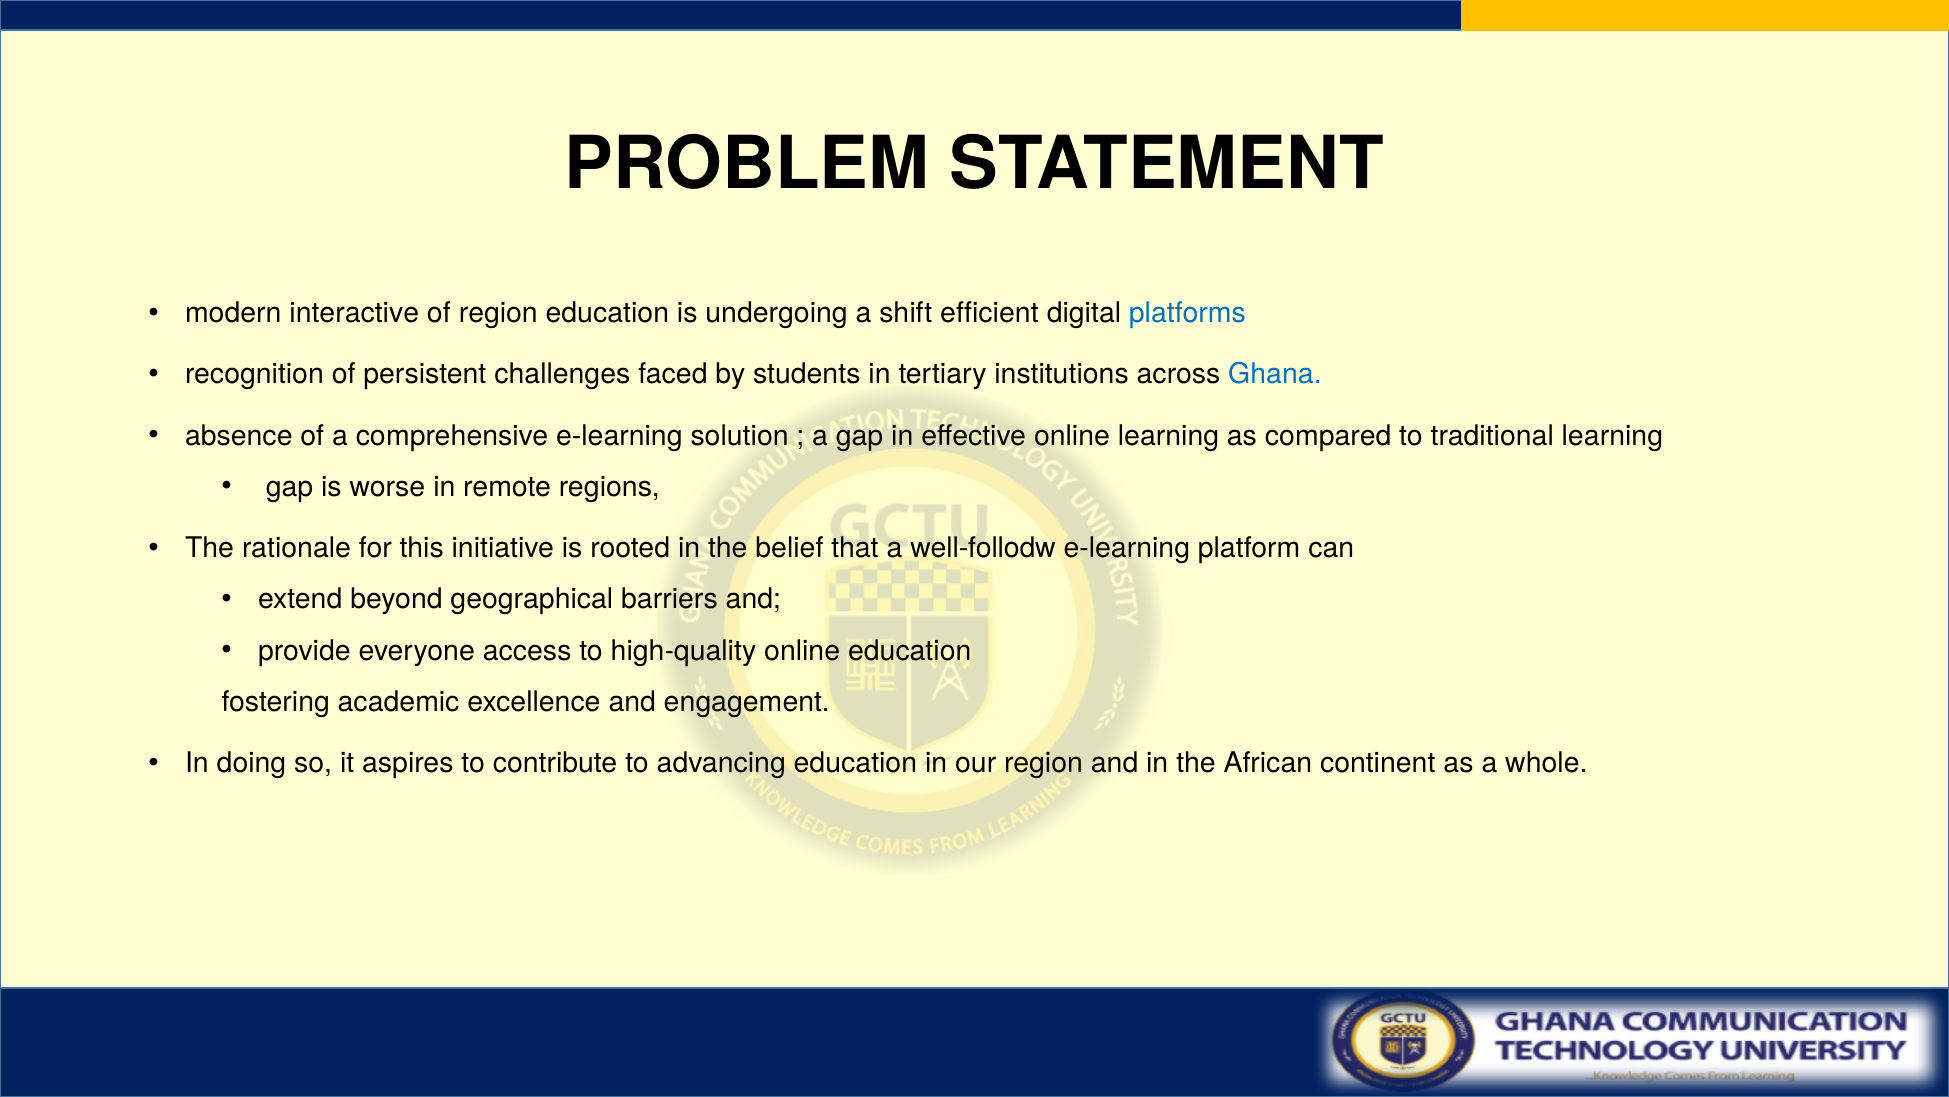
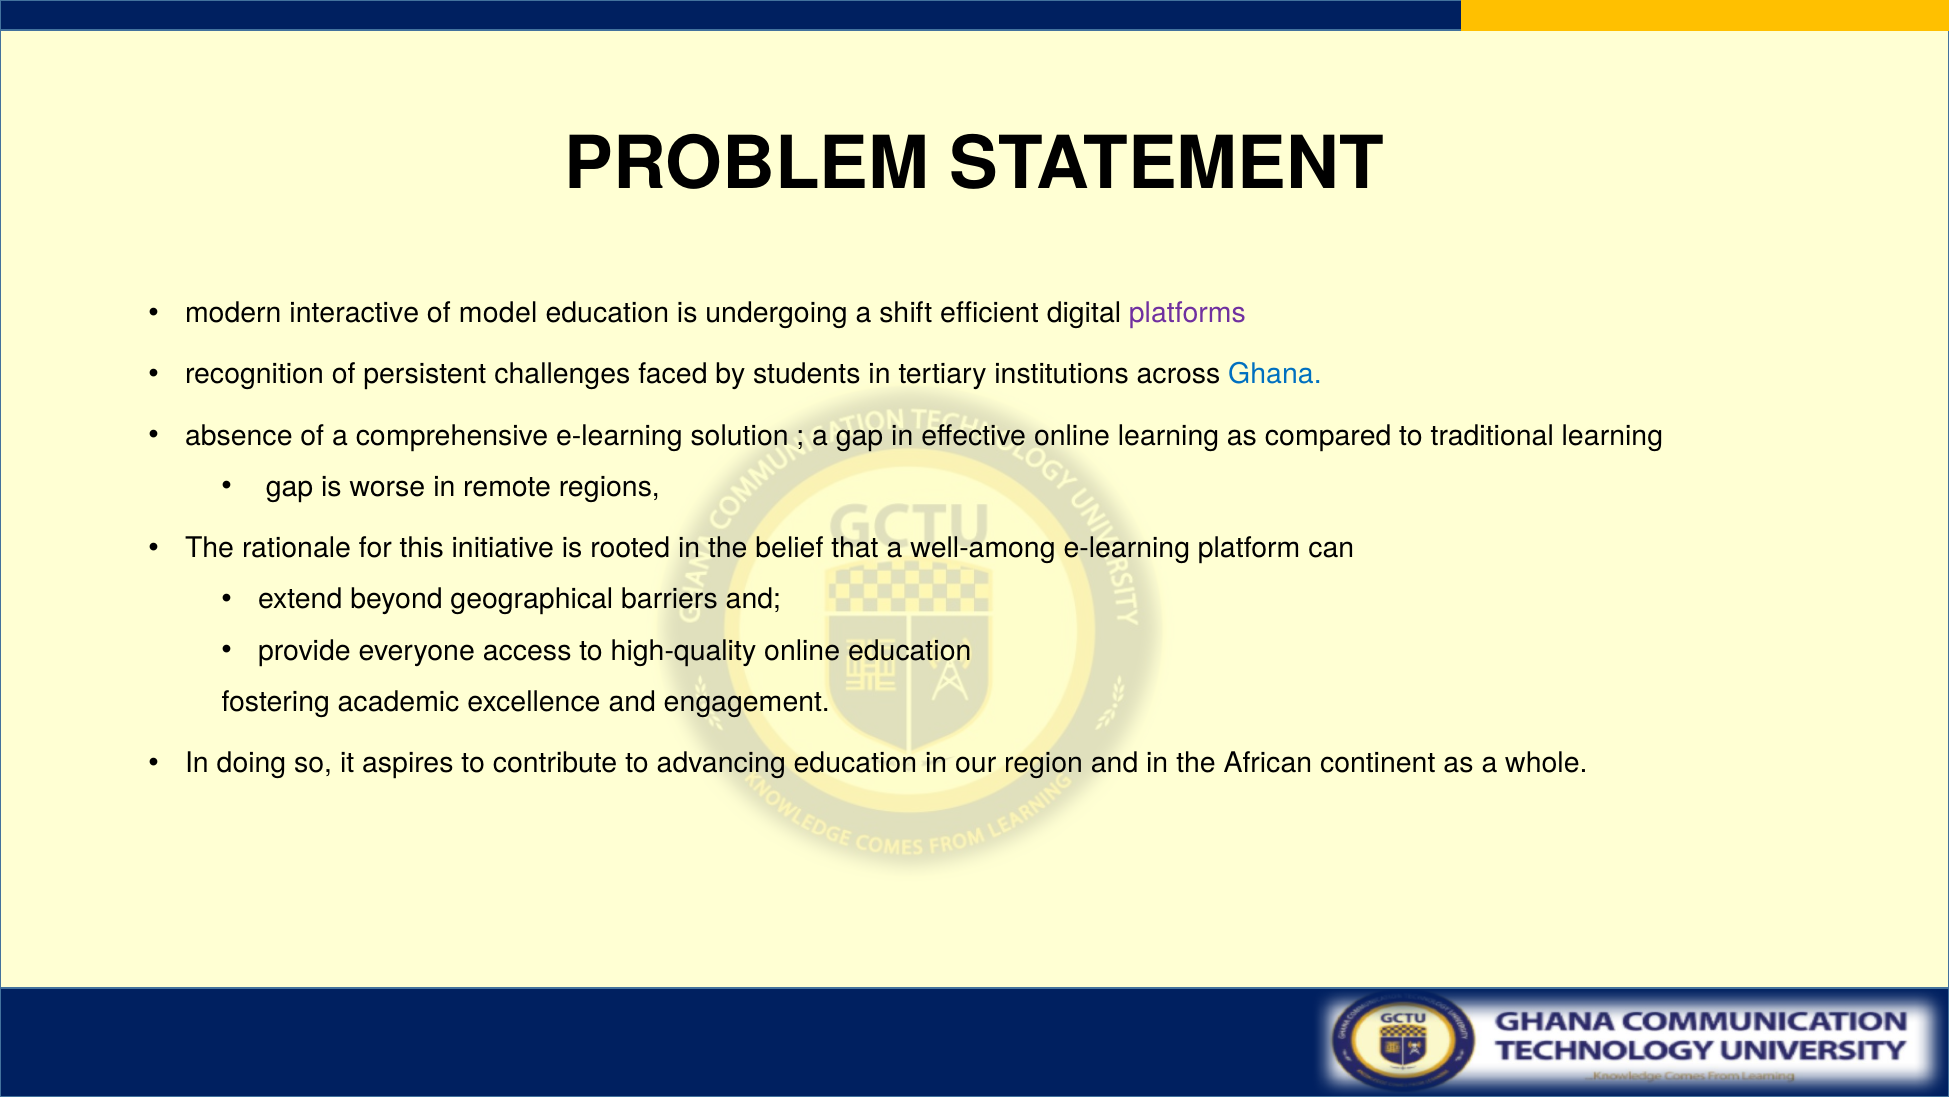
of region: region -> model
platforms colour: blue -> purple
well-follodw: well-follodw -> well-among
